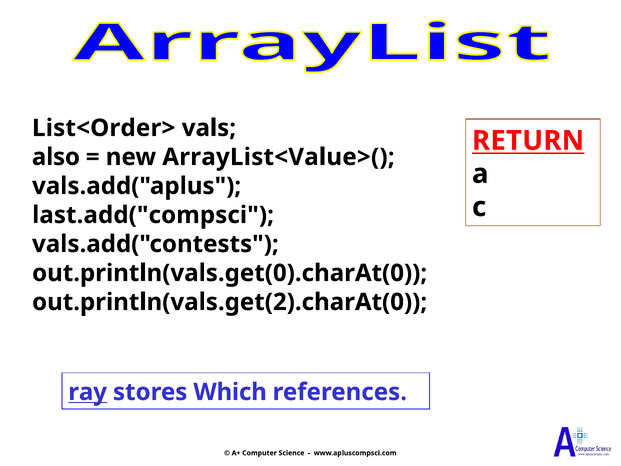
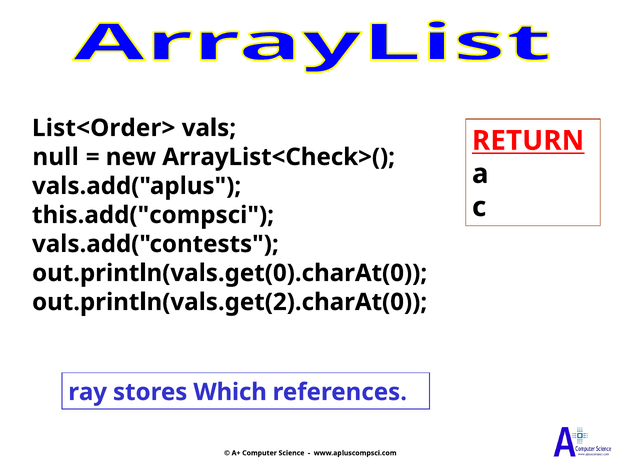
also: also -> null
ArrayList<Value>(: ArrayList<Value>( -> ArrayList<Check>(
last.add("compsci: last.add("compsci -> this.add("compsci
ray underline: present -> none
